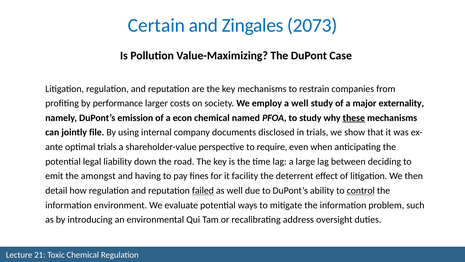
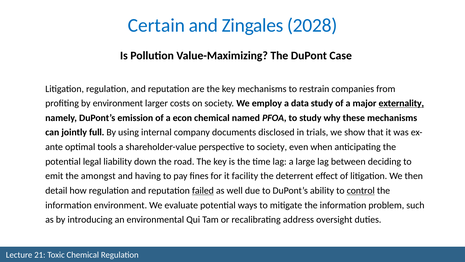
2073: 2073 -> 2028
by performance: performance -> environment
a well: well -> data
externality underline: none -> present
these underline: present -> none
file: file -> full
optimal trials: trials -> tools
to require: require -> society
